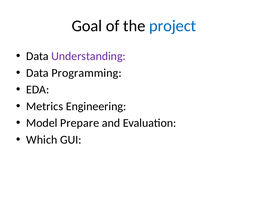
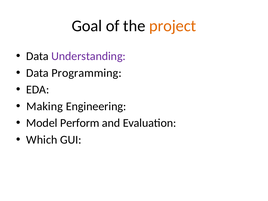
project colour: blue -> orange
Metrics: Metrics -> Making
Prepare: Prepare -> Perform
